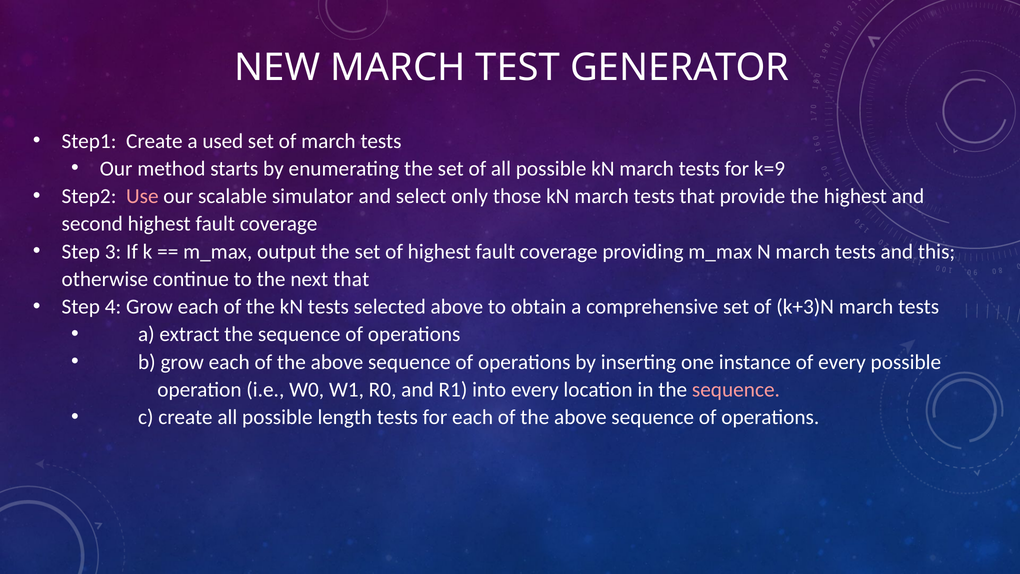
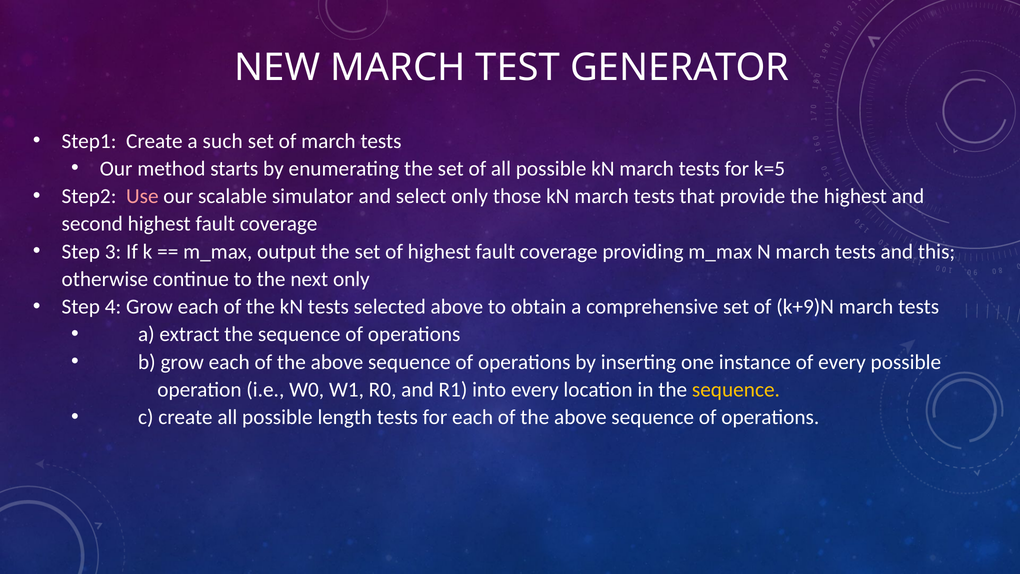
used: used -> such
k=9: k=9 -> k=5
next that: that -> only
k+3)N: k+3)N -> k+9)N
sequence at (736, 389) colour: pink -> yellow
